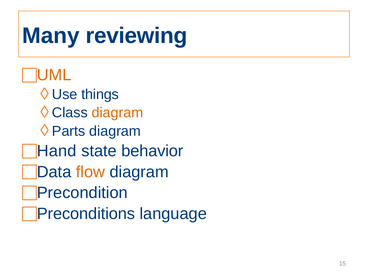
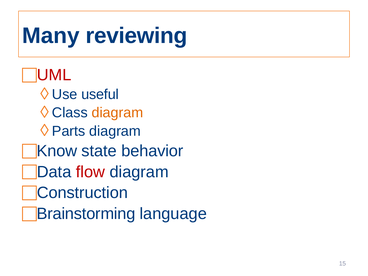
UML colour: orange -> red
things: things -> useful
Hand: Hand -> Know
flow colour: orange -> red
Precondition: Precondition -> Construction
Preconditions: Preconditions -> Brainstorming
